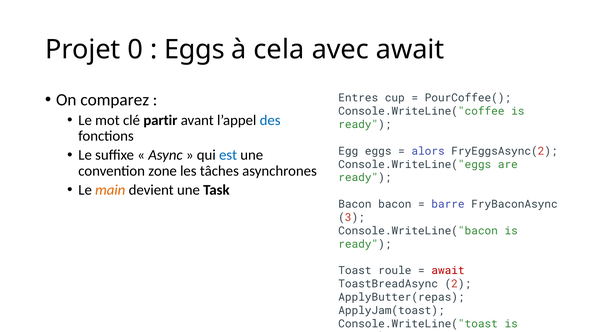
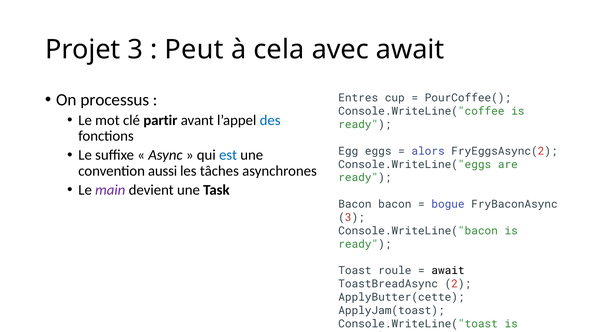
Projet 0: 0 -> 3
Eggs at (194, 50): Eggs -> Peut
comparez: comparez -> processus
zone: zone -> aussi
main colour: orange -> purple
barre: barre -> bogue
await at (448, 271) colour: red -> black
ApplyButter(repas: ApplyButter(repas -> ApplyButter(cette
